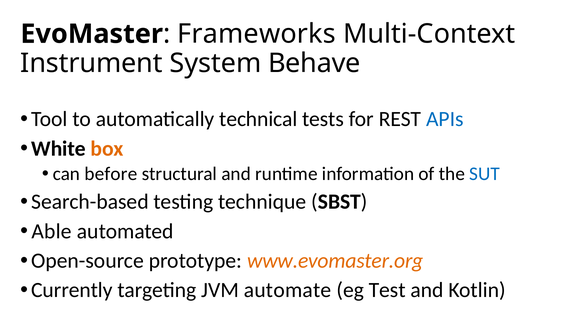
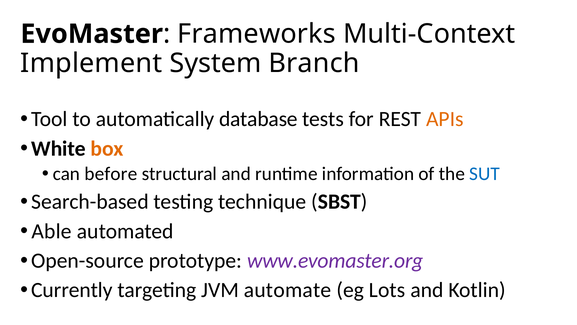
Instrument: Instrument -> Implement
Behave: Behave -> Branch
technical: technical -> database
APIs colour: blue -> orange
www.evomaster.org colour: orange -> purple
Test: Test -> Lots
